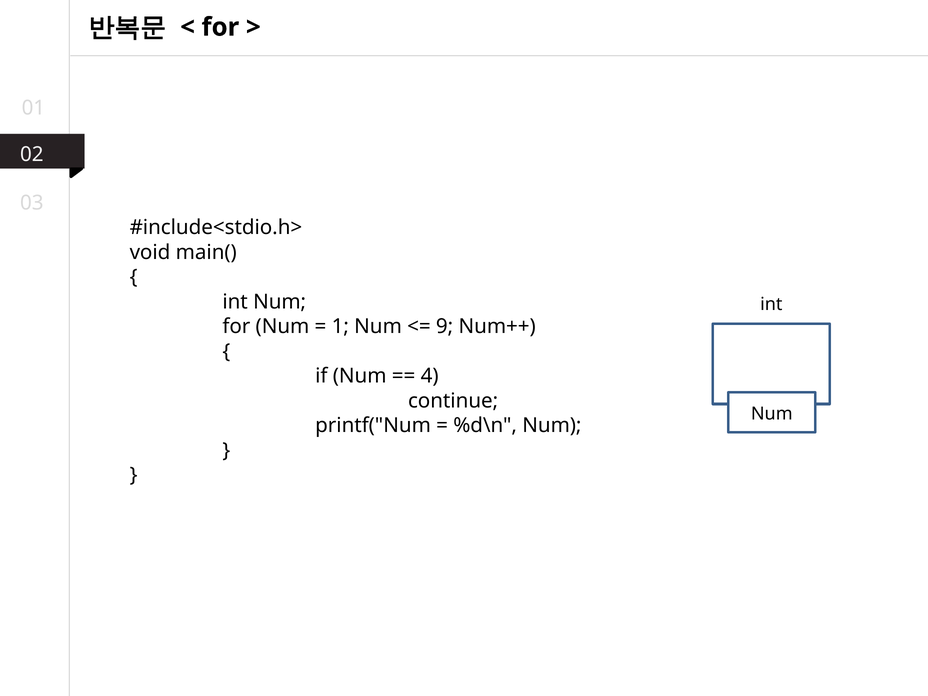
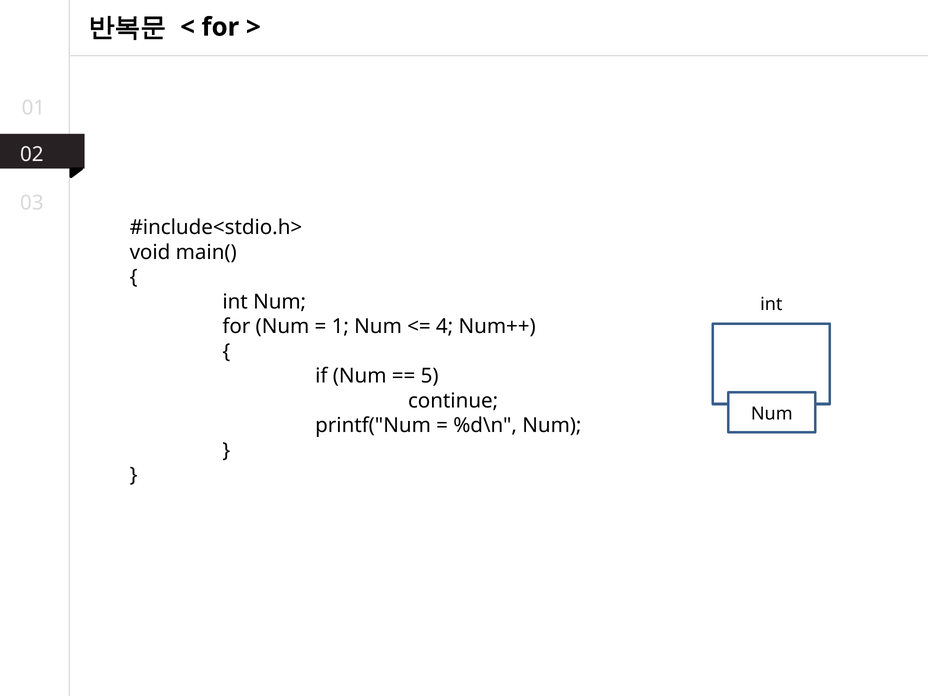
9: 9 -> 4
4: 4 -> 5
